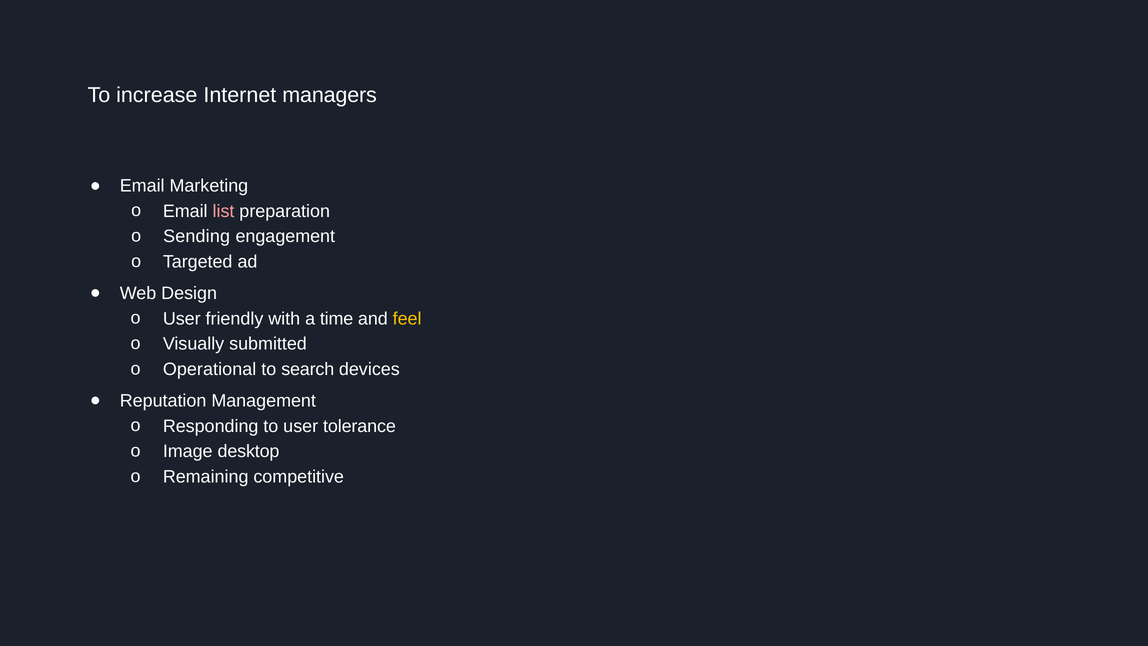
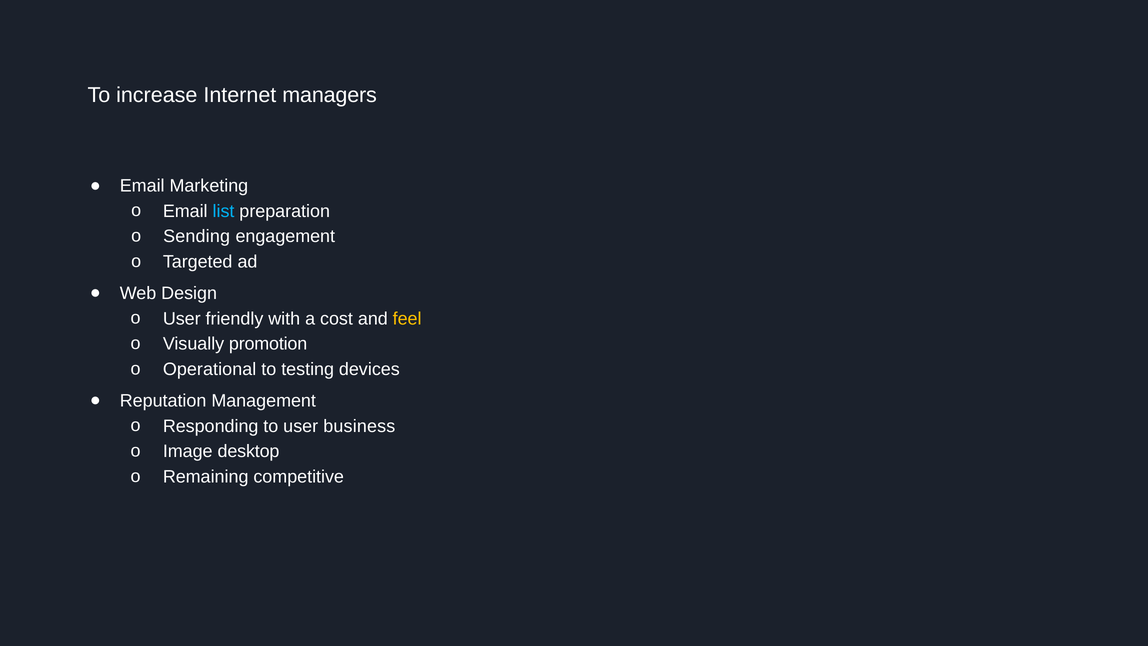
list colour: pink -> light blue
time: time -> cost
submitted: submitted -> promotion
search: search -> testing
tolerance: tolerance -> business
